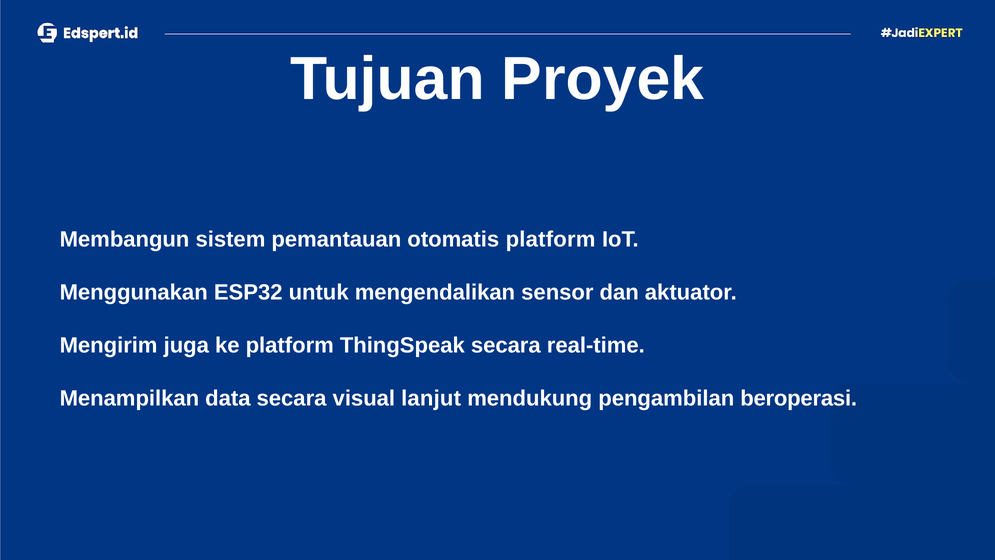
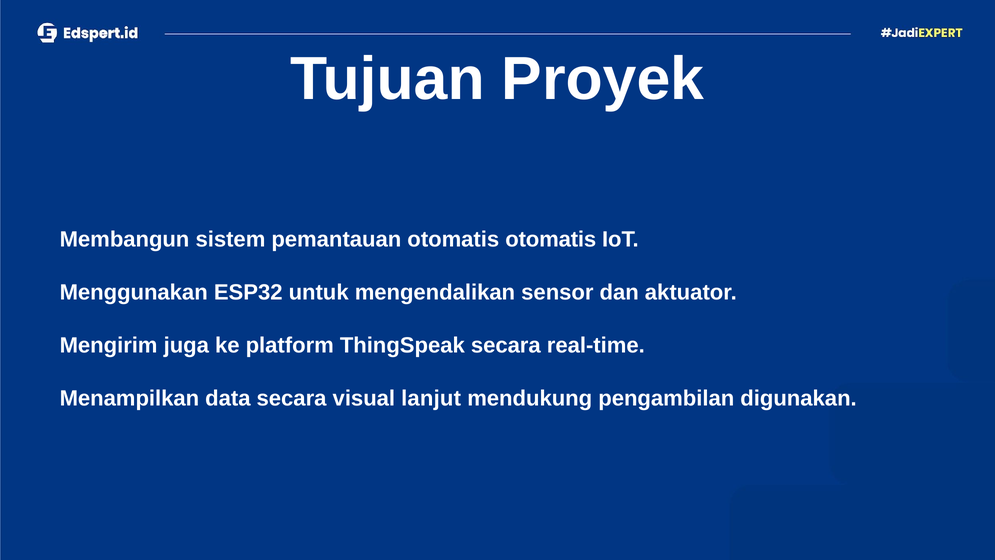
otomatis platform: platform -> otomatis
beroperasi: beroperasi -> digunakan
